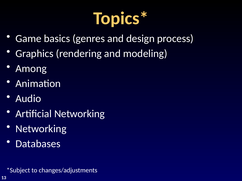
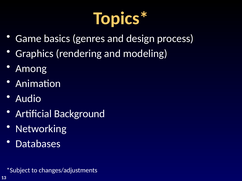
Artificial Networking: Networking -> Background
